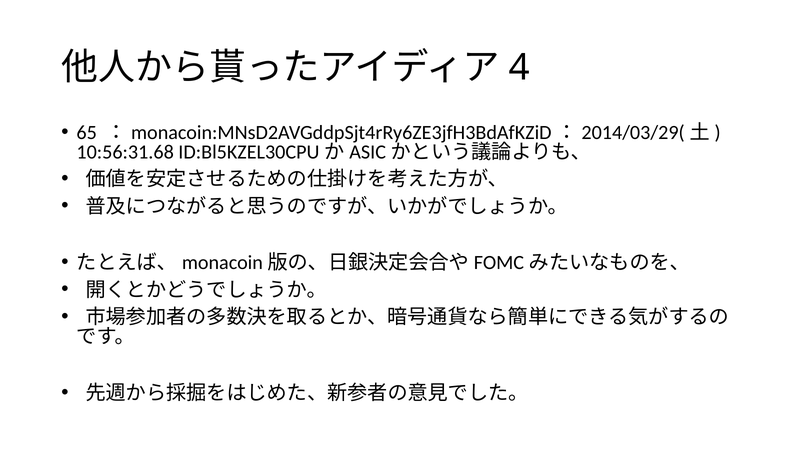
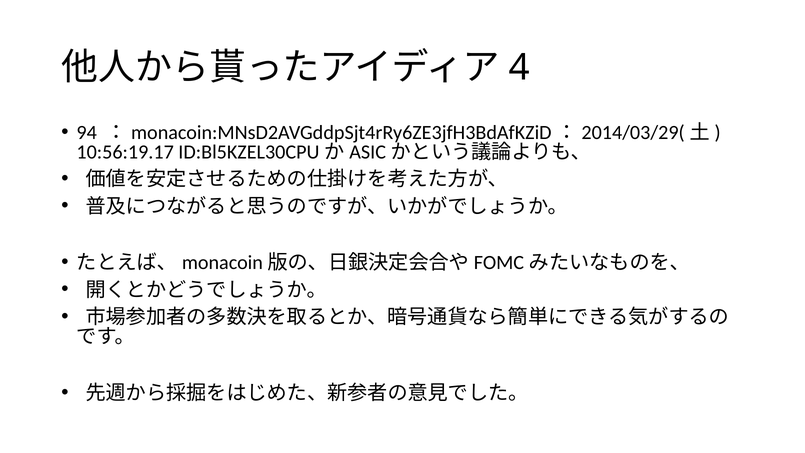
65: 65 -> 94
10:56:31.68: 10:56:31.68 -> 10:56:19.17
